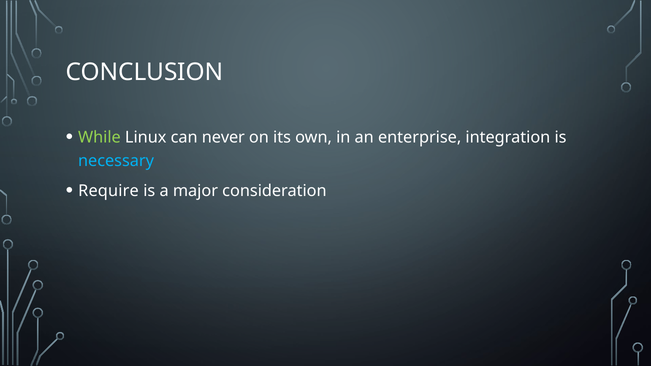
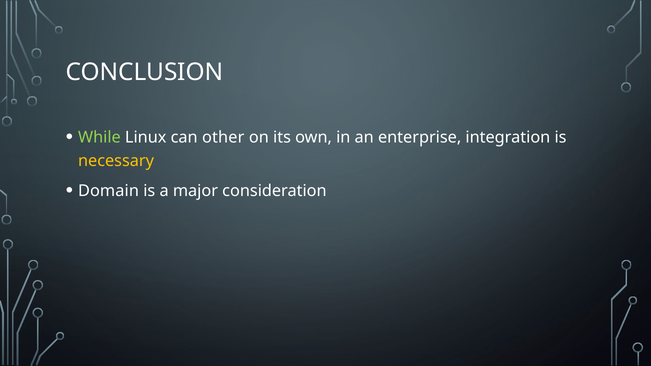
never: never -> other
necessary colour: light blue -> yellow
Require: Require -> Domain
